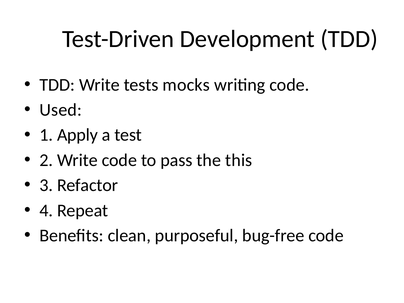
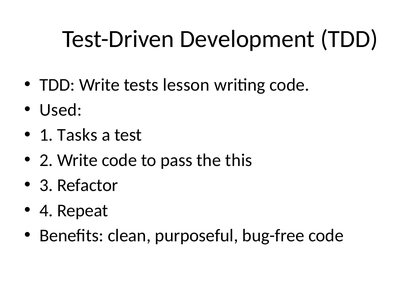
mocks: mocks -> lesson
Apply: Apply -> Tasks
